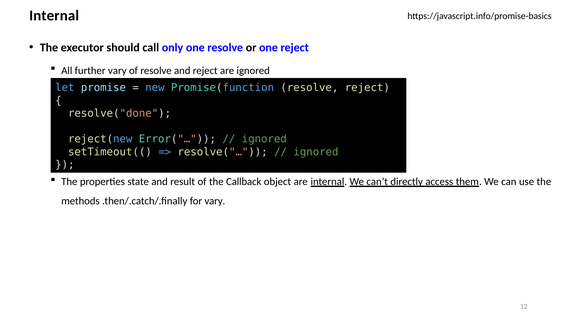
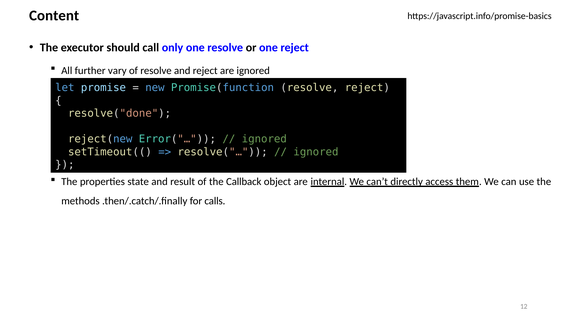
Internal at (54, 15): Internal -> Content
for vary: vary -> calls
